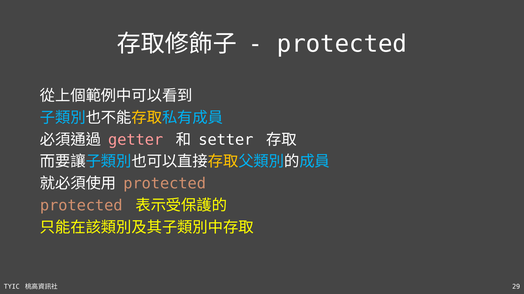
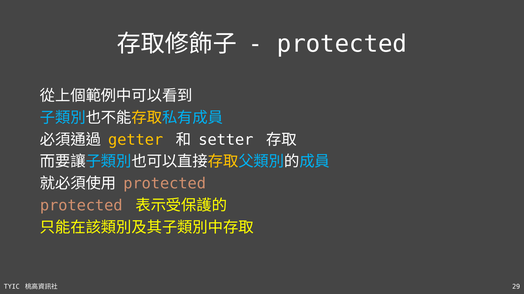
getter colour: pink -> yellow
